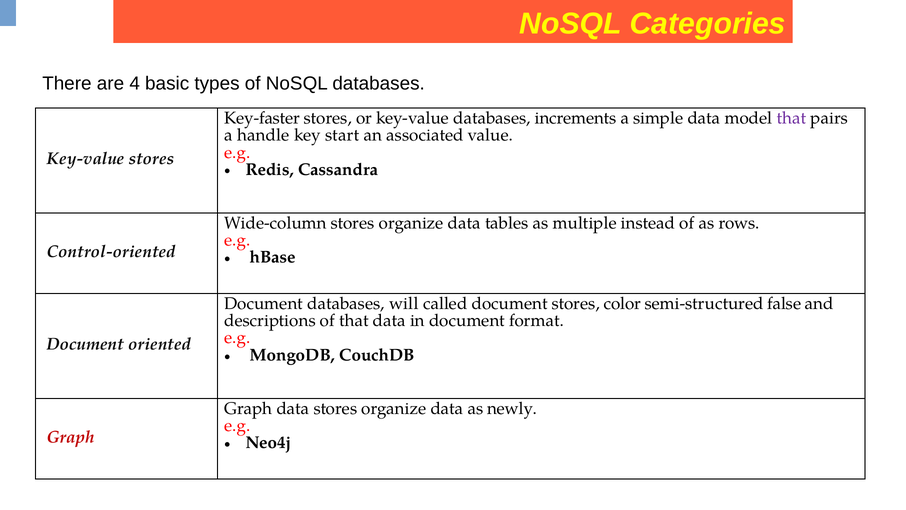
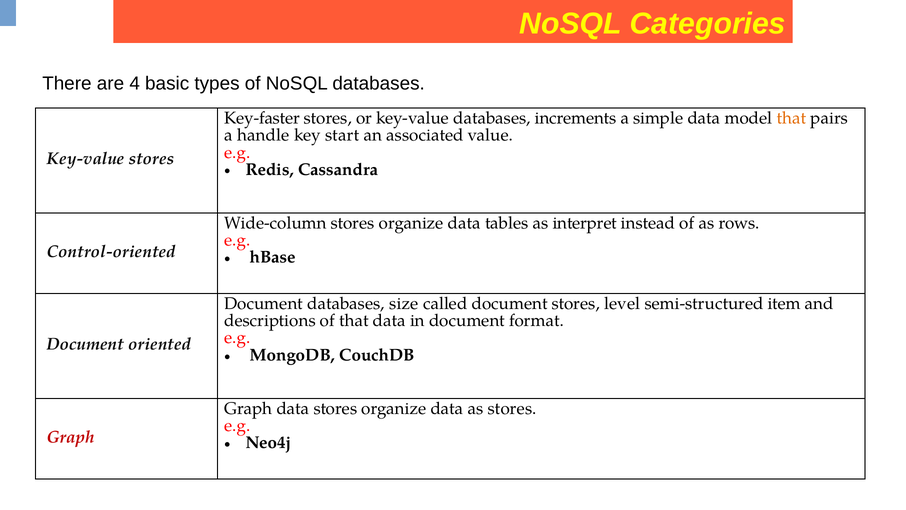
that at (791, 118) colour: purple -> orange
multiple: multiple -> interpret
will: will -> size
color: color -> level
false: false -> item
as newly: newly -> stores
